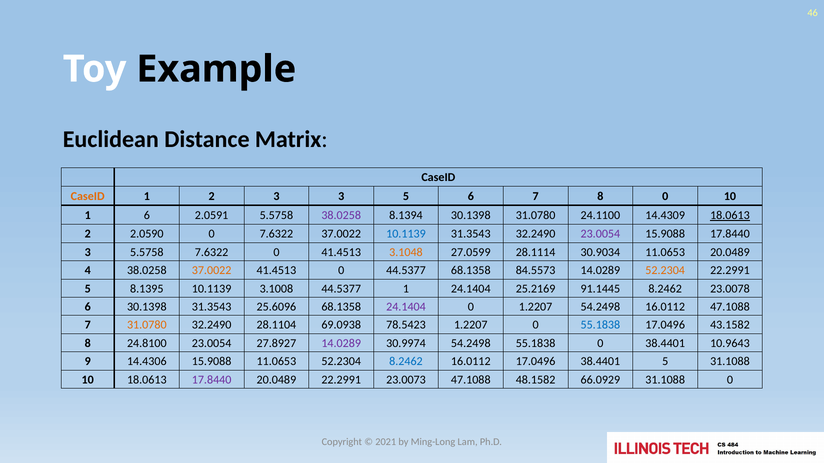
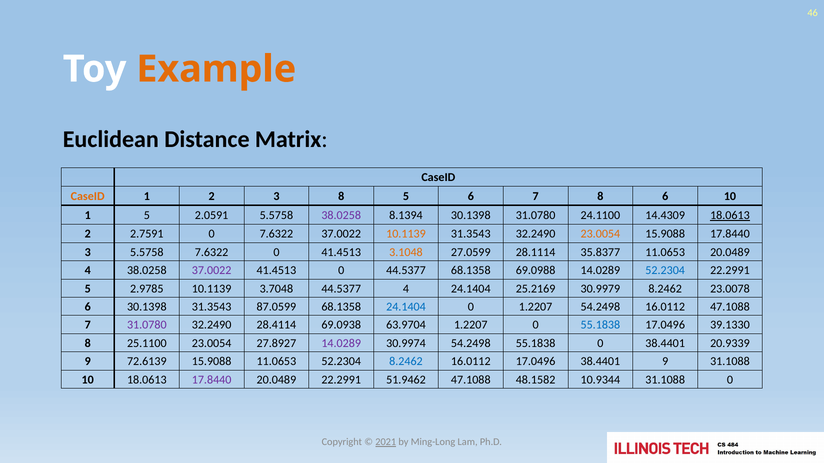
Example colour: black -> orange
3 3: 3 -> 8
8 0: 0 -> 6
1 6: 6 -> 5
2.0590: 2.0590 -> 2.7591
10.1139 at (406, 234) colour: blue -> orange
23.0054 at (600, 234) colour: purple -> orange
30.9034: 30.9034 -> 35.8377
37.0022 at (212, 271) colour: orange -> purple
84.5573: 84.5573 -> 69.0988
52.2304 at (665, 271) colour: orange -> blue
8.1395: 8.1395 -> 2.9785
3.1008: 3.1008 -> 3.7048
44.5377 1: 1 -> 4
91.1445: 91.1445 -> 30.9979
25.6096: 25.6096 -> 87.0599
24.1404 at (406, 307) colour: purple -> blue
31.0780 at (147, 325) colour: orange -> purple
28.1104: 28.1104 -> 28.4114
78.5423: 78.5423 -> 63.9704
43.1582: 43.1582 -> 39.1330
24.8100: 24.8100 -> 25.1100
10.9643: 10.9643 -> 20.9339
14.4306: 14.4306 -> 72.6139
38.4401 5: 5 -> 9
23.0073: 23.0073 -> 51.9462
66.0929: 66.0929 -> 10.9344
2021 underline: none -> present
